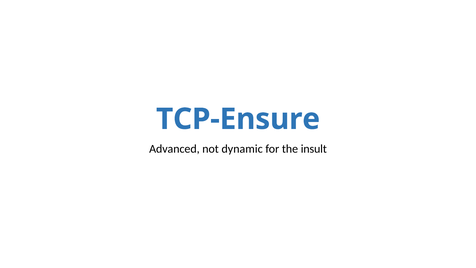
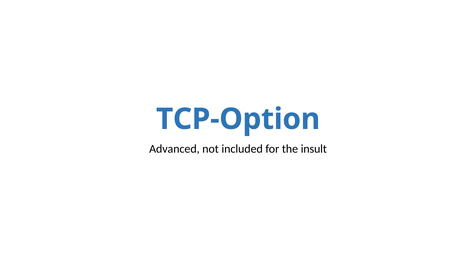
TCP-Ensure: TCP-Ensure -> TCP-Option
dynamic: dynamic -> included
